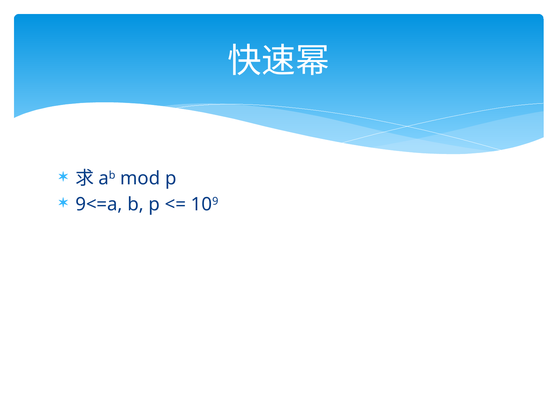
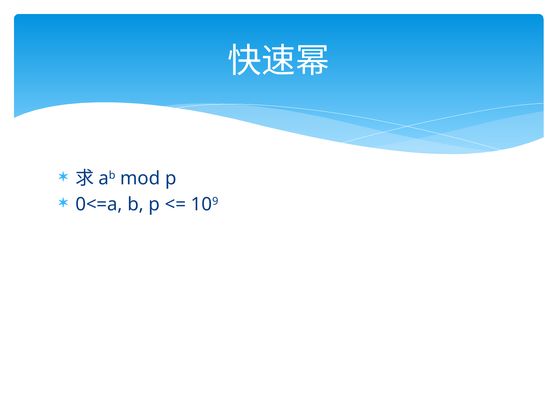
9<=a: 9<=a -> 0<=a
